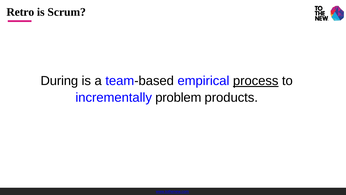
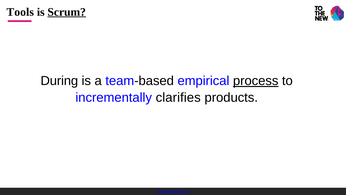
Retro: Retro -> Tools
Scrum underline: none -> present
problem: problem -> clarifies
